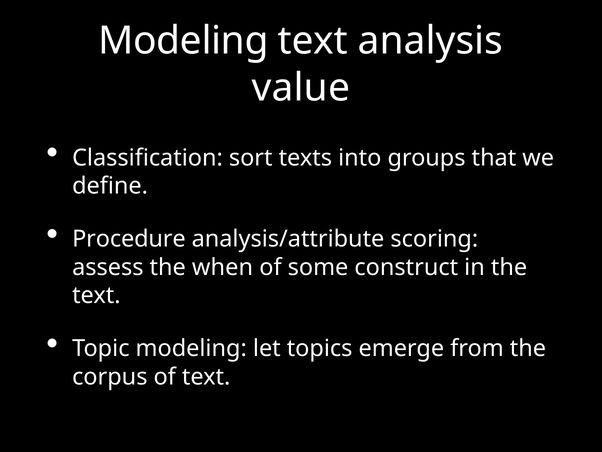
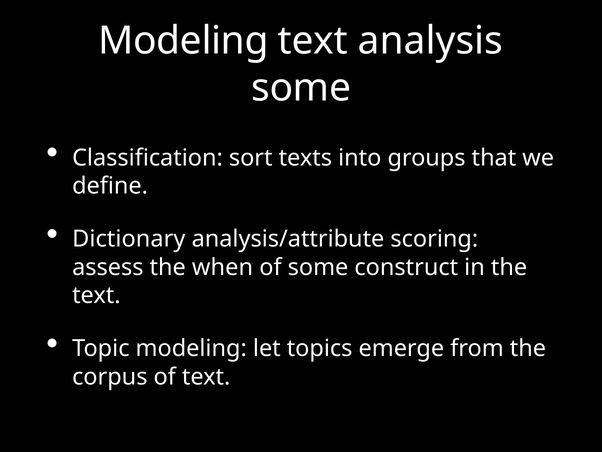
value at (301, 88): value -> some
Procedure: Procedure -> Dictionary
